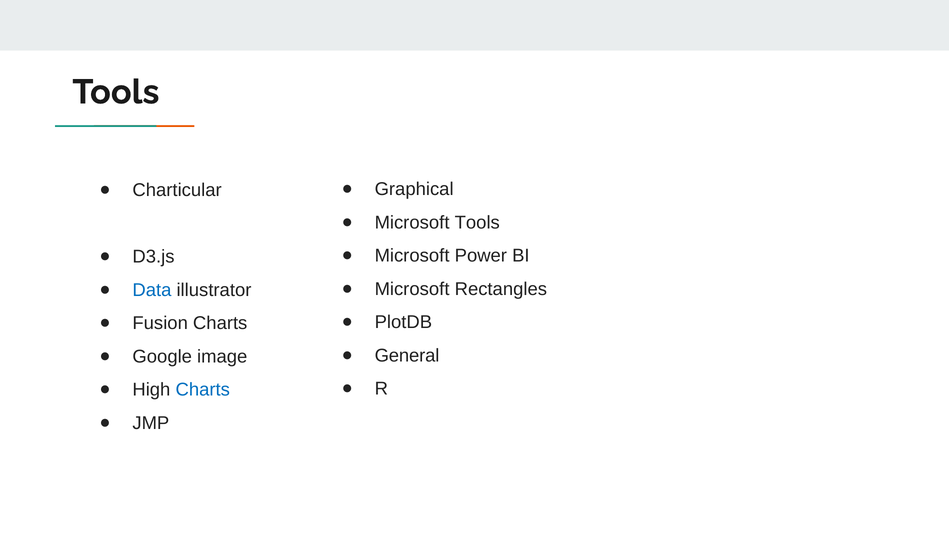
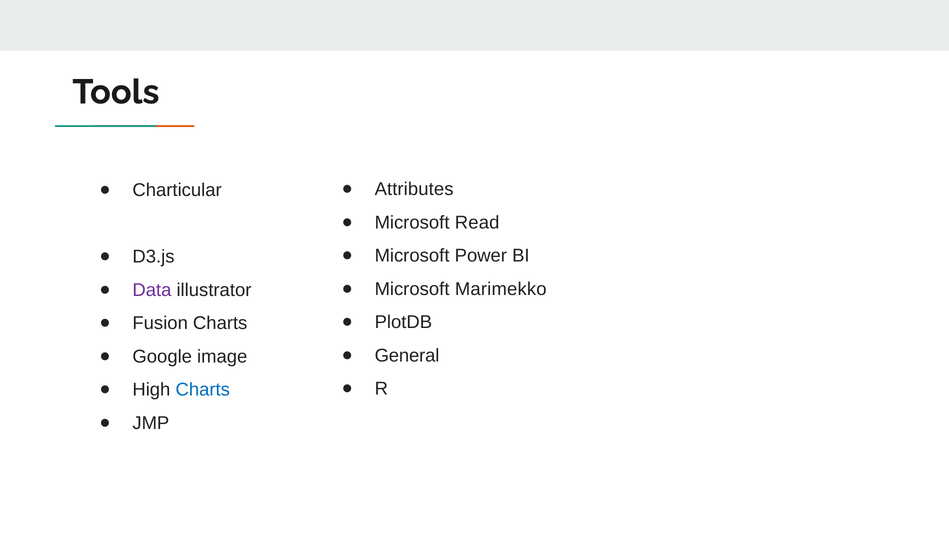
Graphical: Graphical -> Attributes
Microsoft Tools: Tools -> Read
Rectangles: Rectangles -> Marimekko
Data colour: blue -> purple
